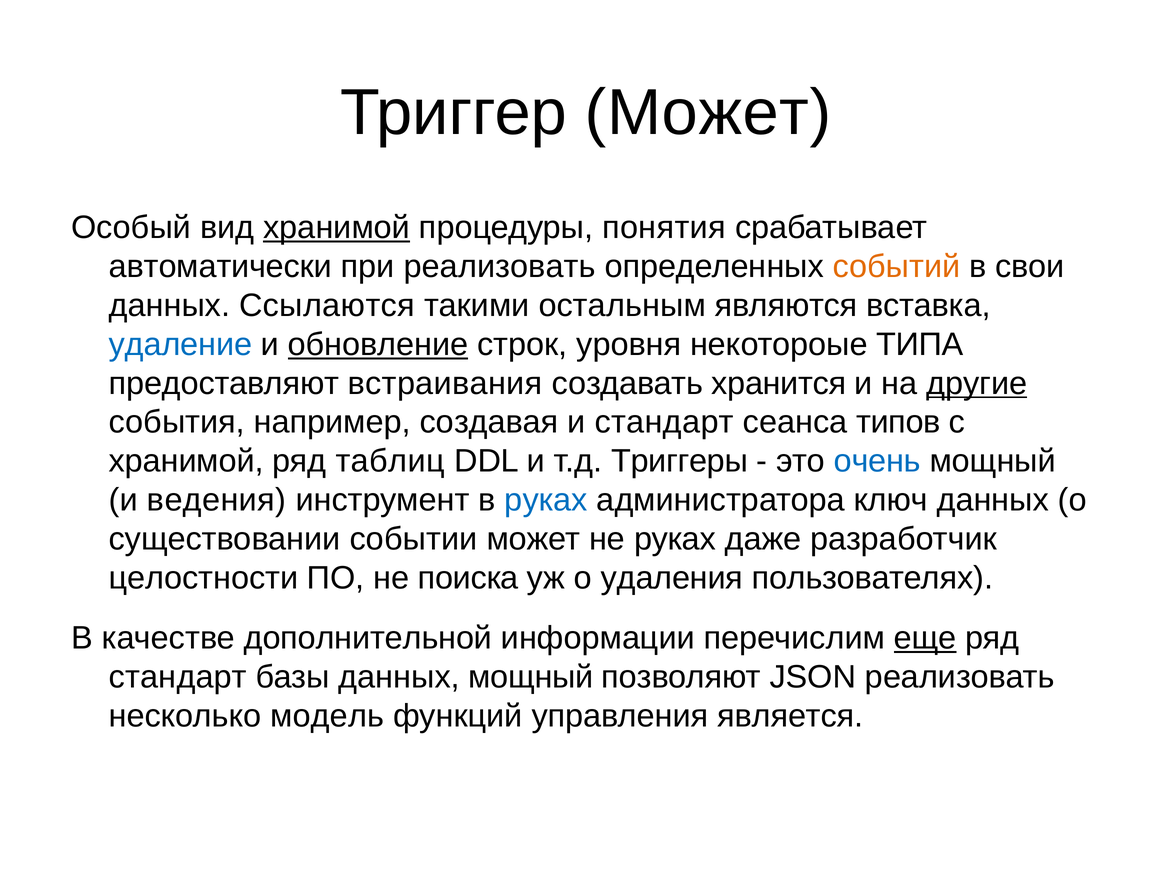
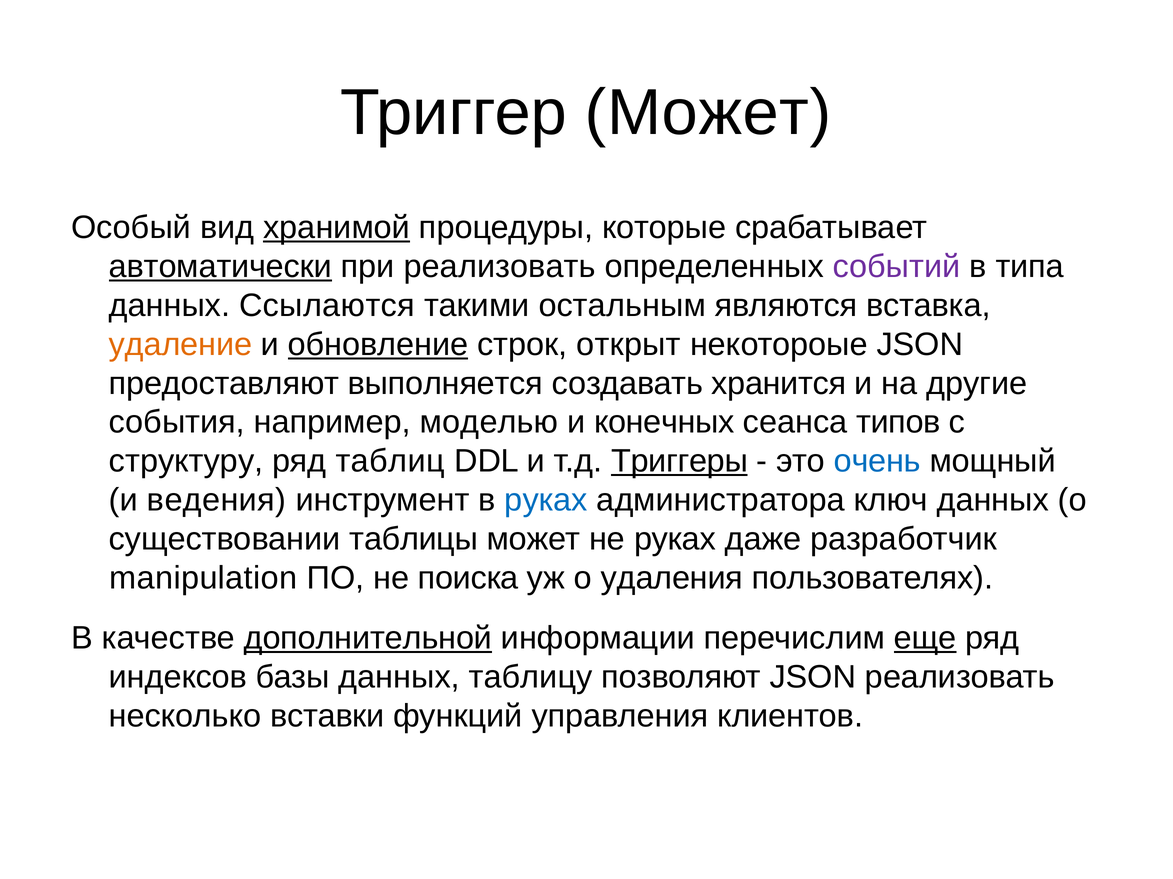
понятия: понятия -> которые
автоматически underline: none -> present
событий colour: orange -> purple
свои: свои -> типа
удаление colour: blue -> orange
уровня: уровня -> открыт
некотороые ТИПА: ТИПА -> JSON
встраивания: встраивания -> выполняется
другие underline: present -> none
создавая: создавая -> моделью
и стандарт: стандарт -> конечных
хранимой at (186, 462): хранимой -> структуру
Триггеры underline: none -> present
событии: событии -> таблицы
целостности: целостности -> manipulation
дополнительной underline: none -> present
стандарт at (178, 678): стандарт -> индексов
данных мощный: мощный -> таблицу
модель: модель -> вставки
является: является -> клиентов
